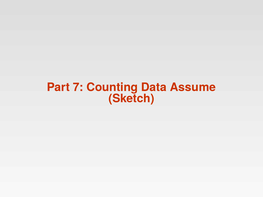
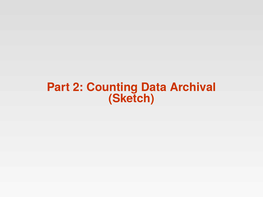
7: 7 -> 2
Assume: Assume -> Archival
